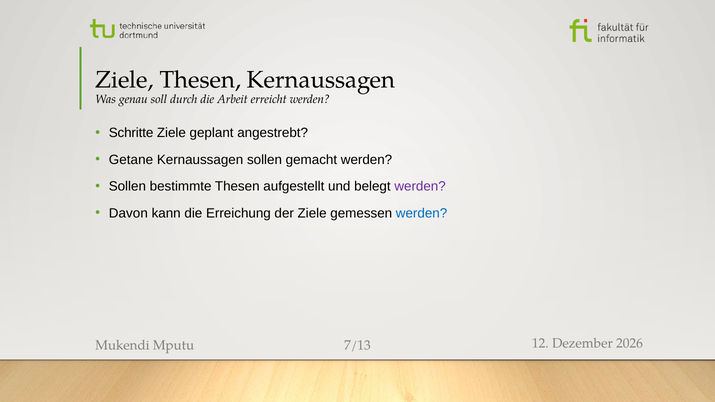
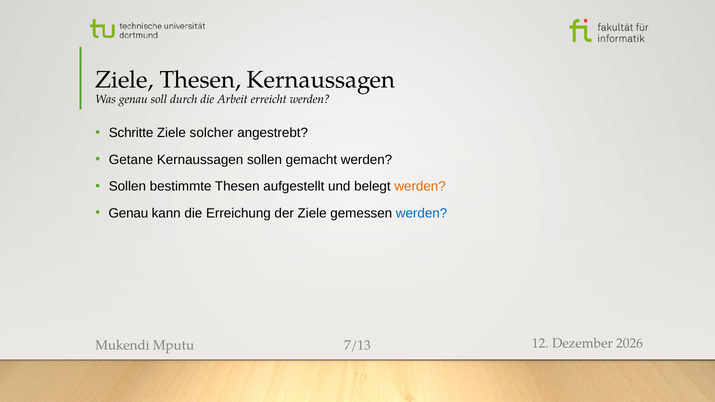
geplant: geplant -> solcher
werden at (420, 187) colour: purple -> orange
Davon at (128, 213): Davon -> Genau
